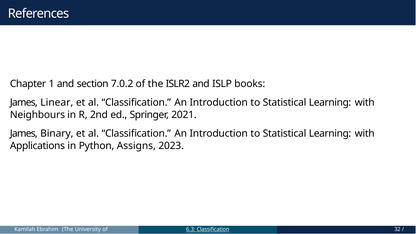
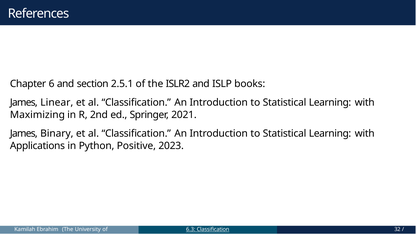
1: 1 -> 6
7.0.2: 7.0.2 -> 2.5.1
Neighbours: Neighbours -> Maximizing
Assigns: Assigns -> Positive
